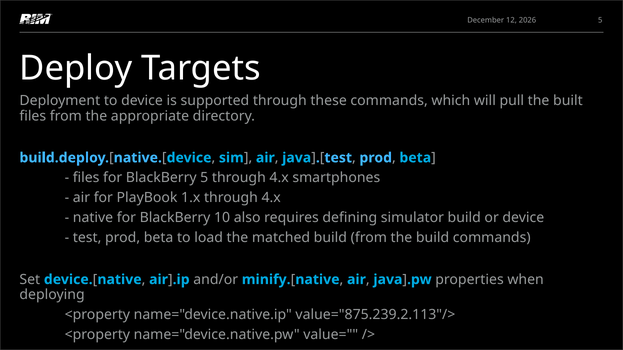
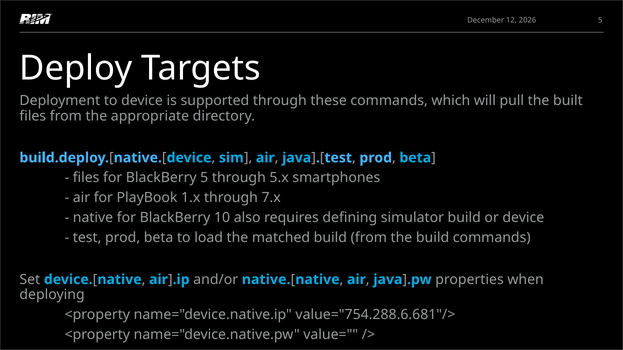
5 through 4.x: 4.x -> 5.x
1.x through 4.x: 4.x -> 7.x
and/or minify: minify -> native
value="875.239.2.113"/>: value="875.239.2.113"/> -> value="754.288.6.681"/>
